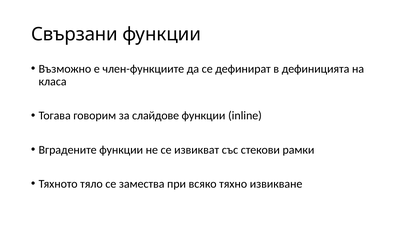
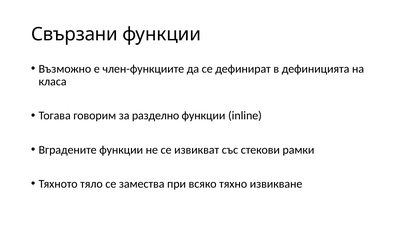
слайдове: слайдове -> разделно
